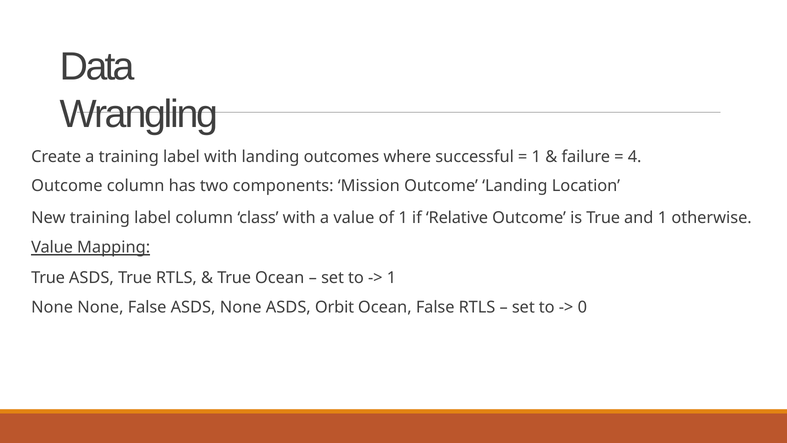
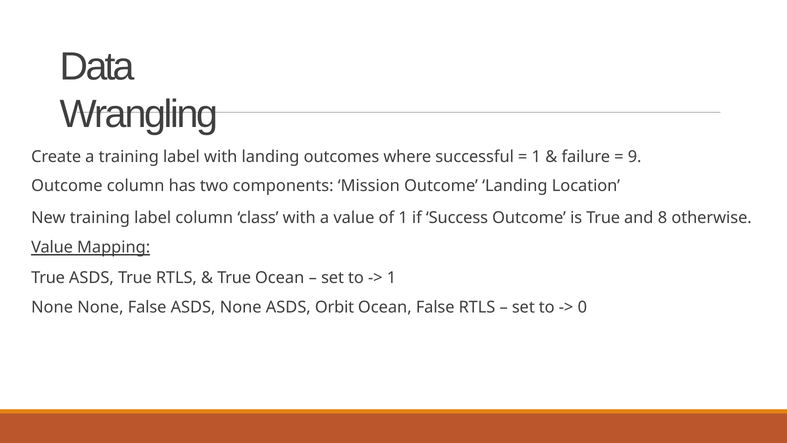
4: 4 -> 9
Relative: Relative -> Success
and 1: 1 -> 8
